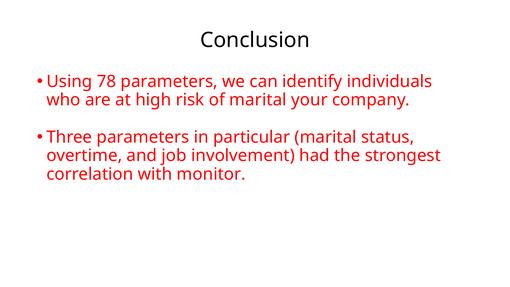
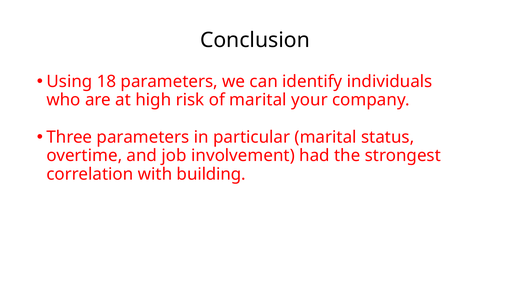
78: 78 -> 18
monitor: monitor -> building
